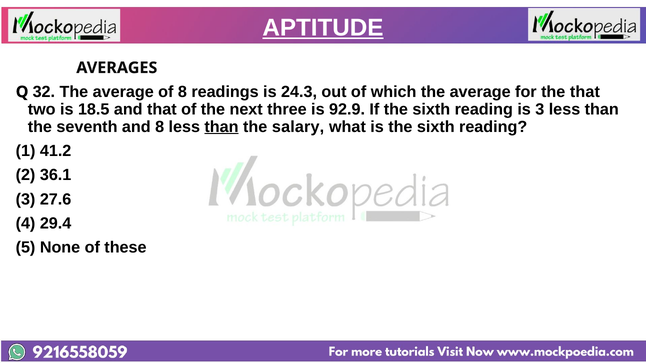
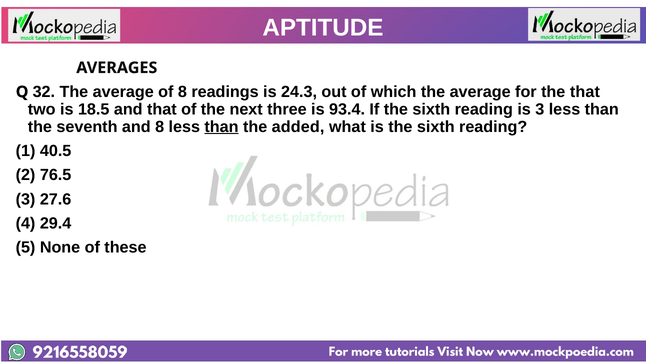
APTITUDE underline: present -> none
92.9: 92.9 -> 93.4
salary: salary -> added
41.2: 41.2 -> 40.5
36.1: 36.1 -> 76.5
